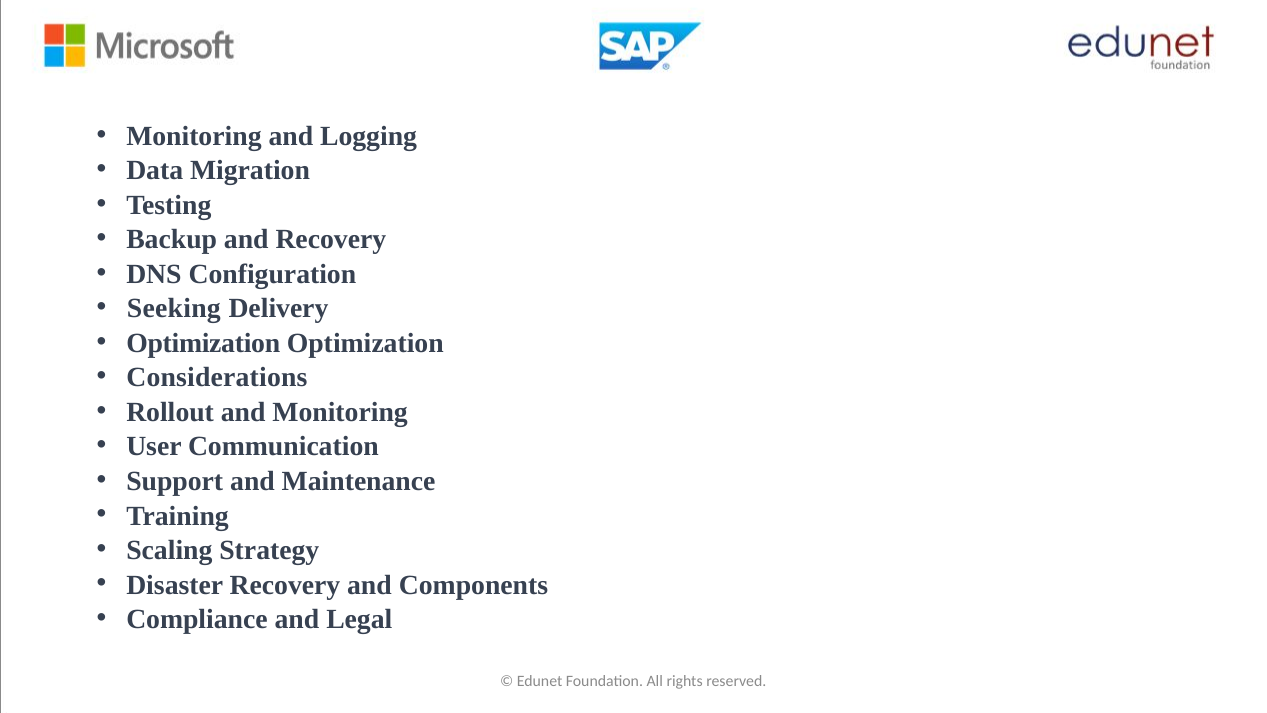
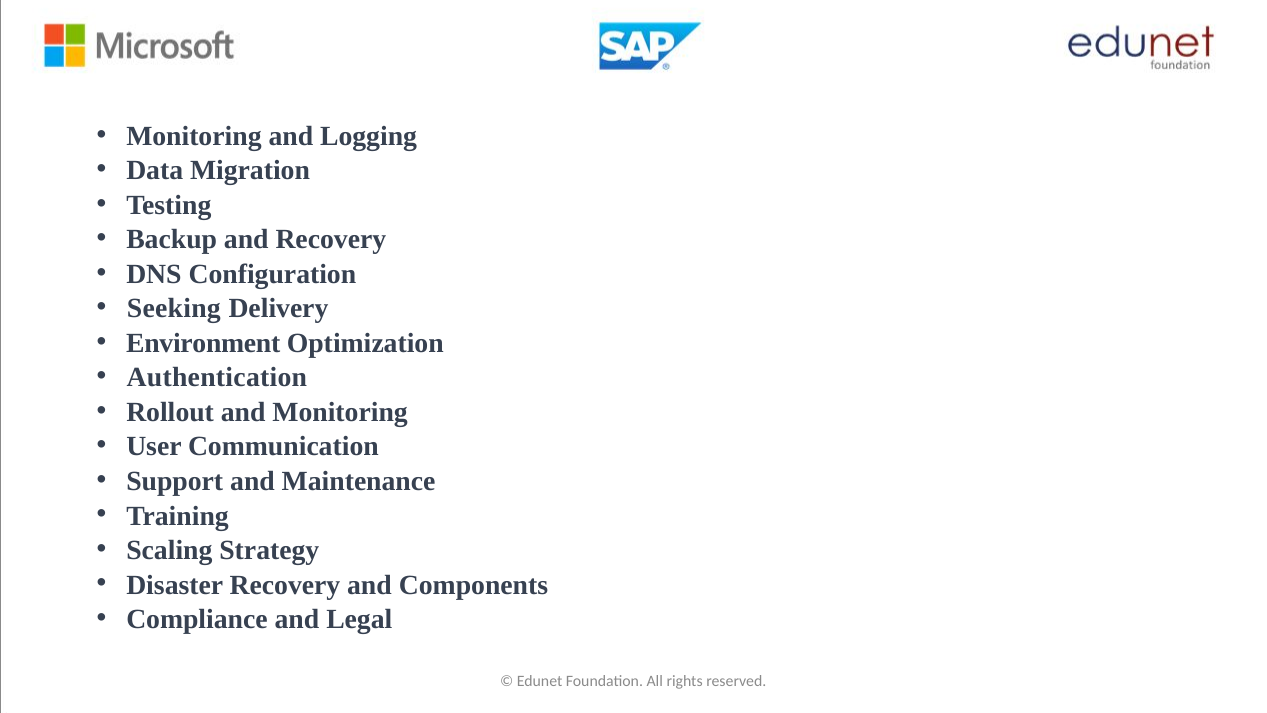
Optimization at (203, 343): Optimization -> Environment
Considerations: Considerations -> Authentication
